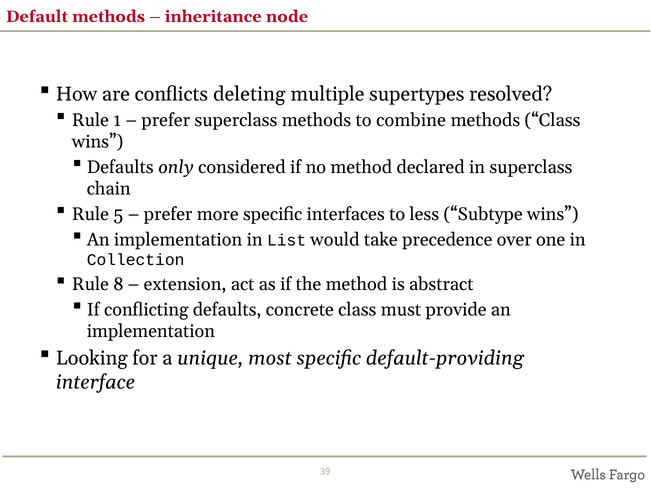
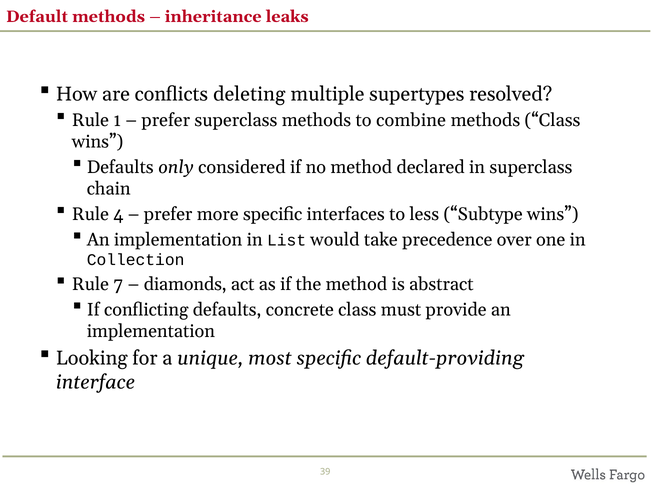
node: node -> leaks
5: 5 -> 4
8: 8 -> 7
extension: extension -> diamonds
